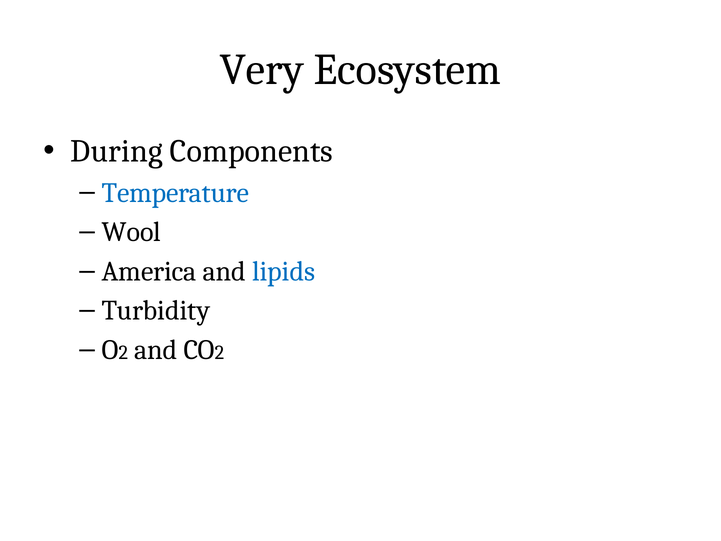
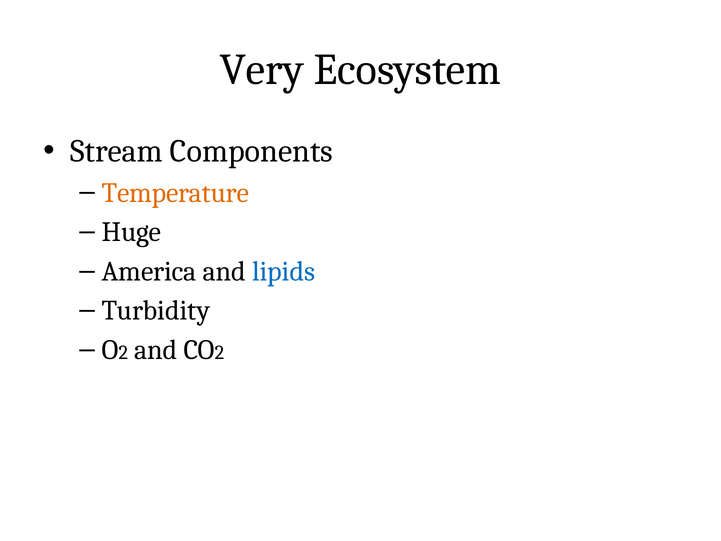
During: During -> Stream
Temperature colour: blue -> orange
Wool: Wool -> Huge
